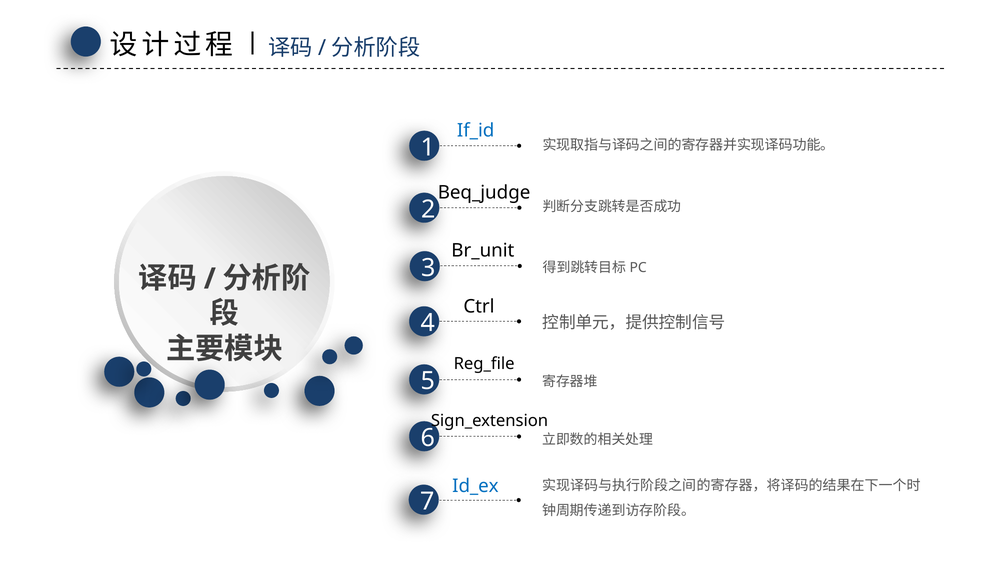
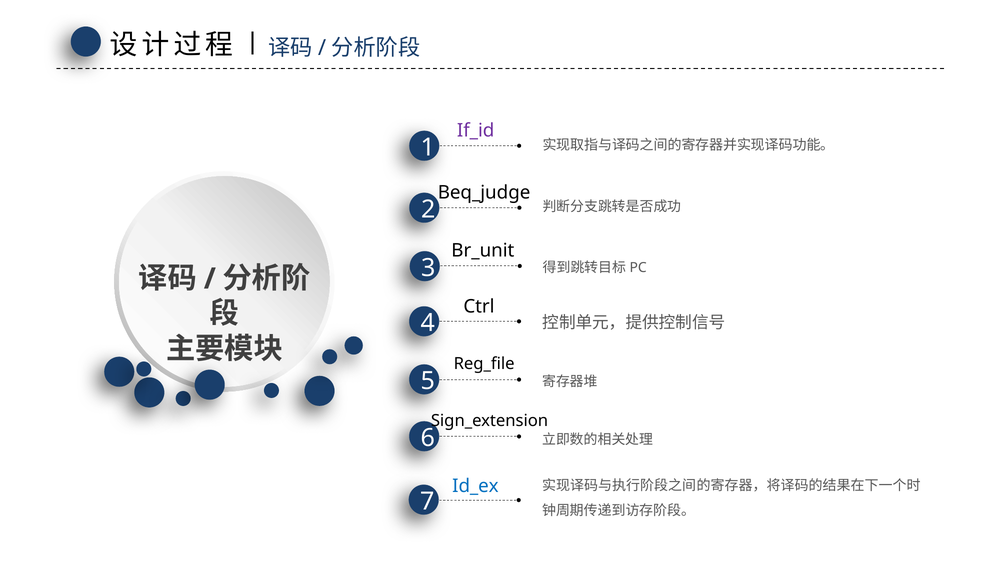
If_id colour: blue -> purple
